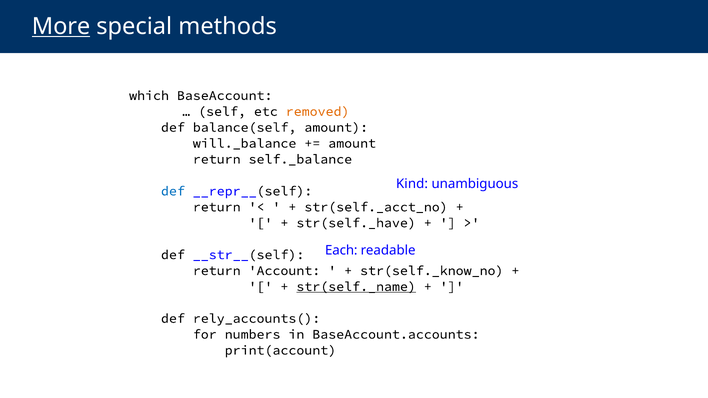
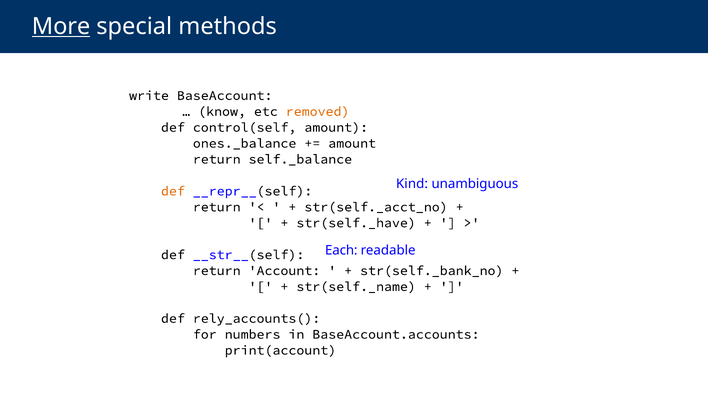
which: which -> write
self: self -> know
balance(self: balance(self -> control(self
will._balance: will._balance -> ones._balance
def at (173, 191) colour: blue -> orange
str(self._know_no: str(self._know_no -> str(self._bank_no
str(self._name underline: present -> none
